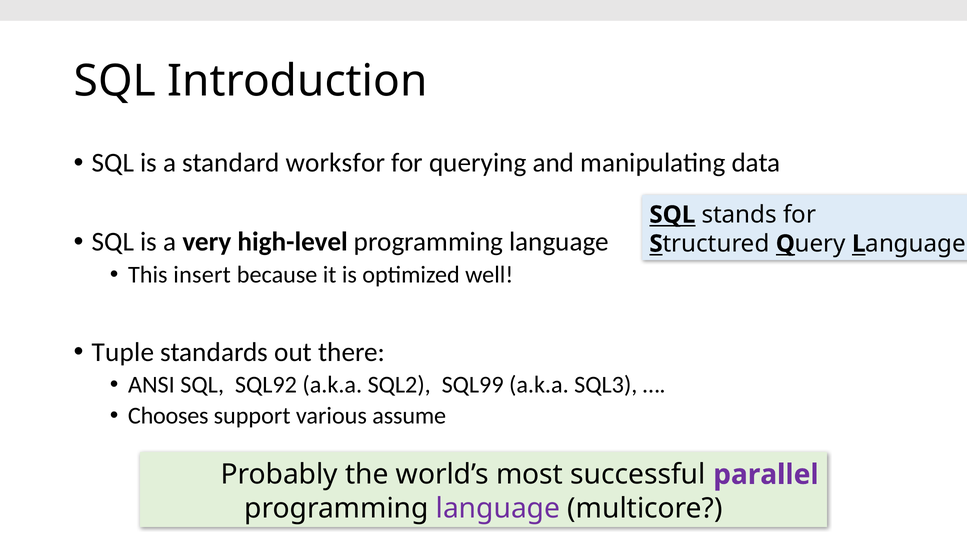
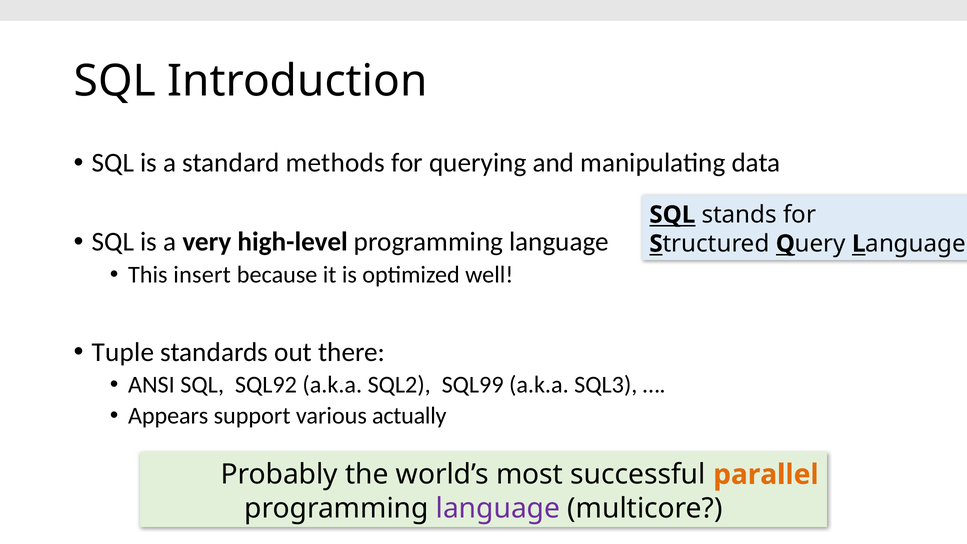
worksfor: worksfor -> methods
Chooses: Chooses -> Appears
assume: assume -> actually
parallel colour: purple -> orange
